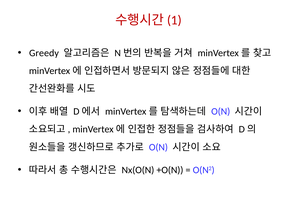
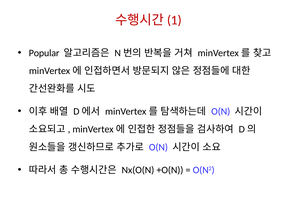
Greedy: Greedy -> Popular
